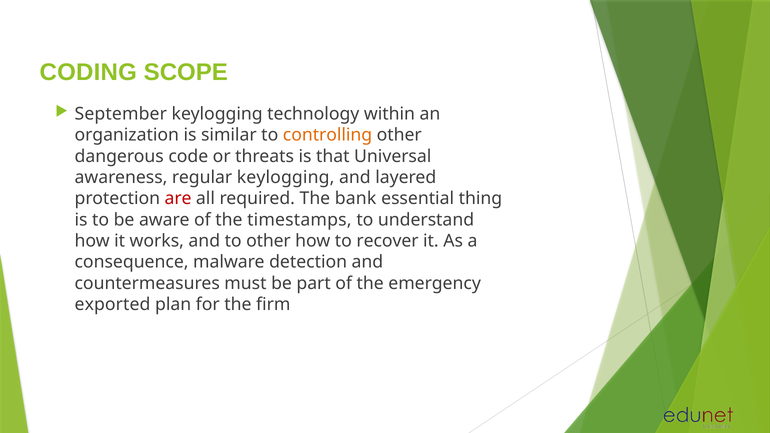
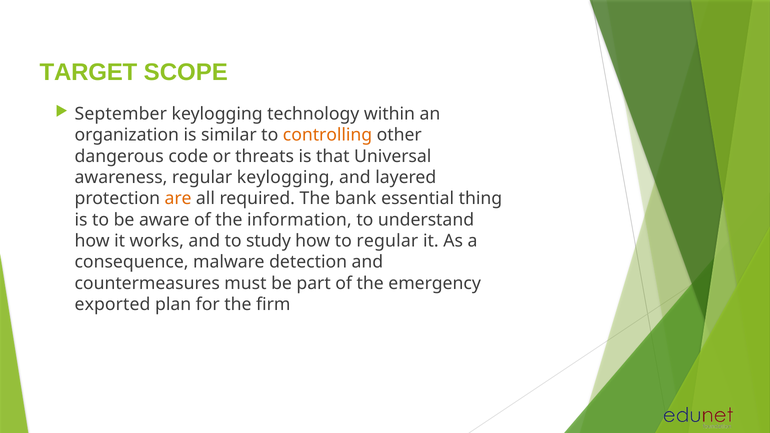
CODING: CODING -> TARGET
are colour: red -> orange
timestamps: timestamps -> information
to other: other -> study
to recover: recover -> regular
